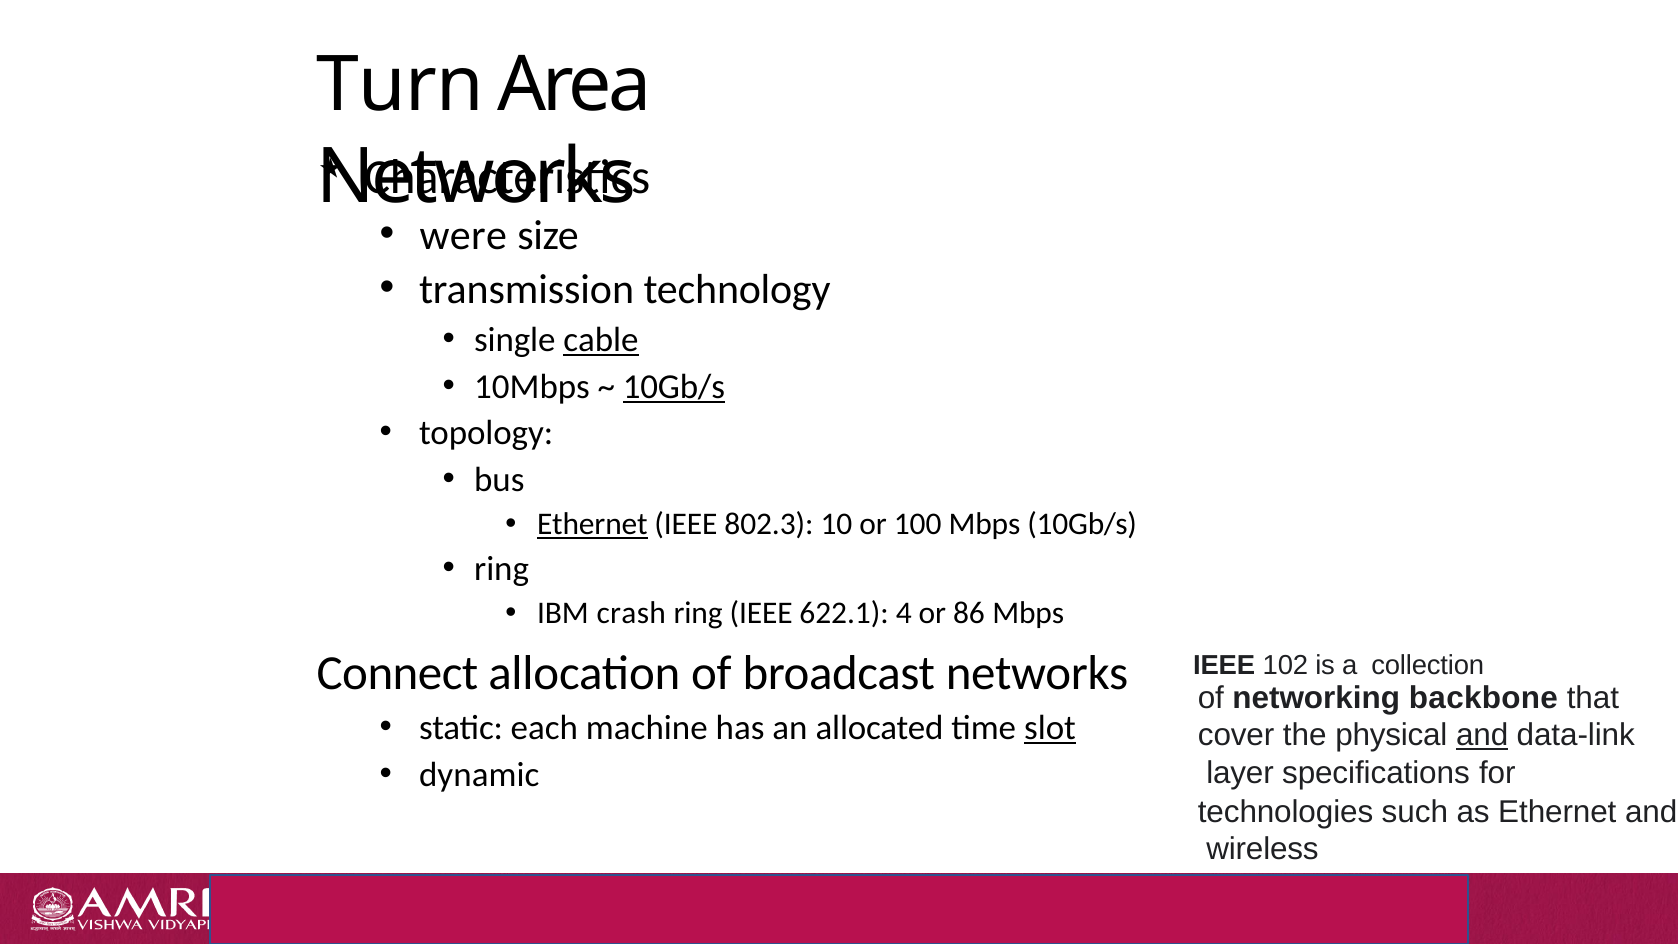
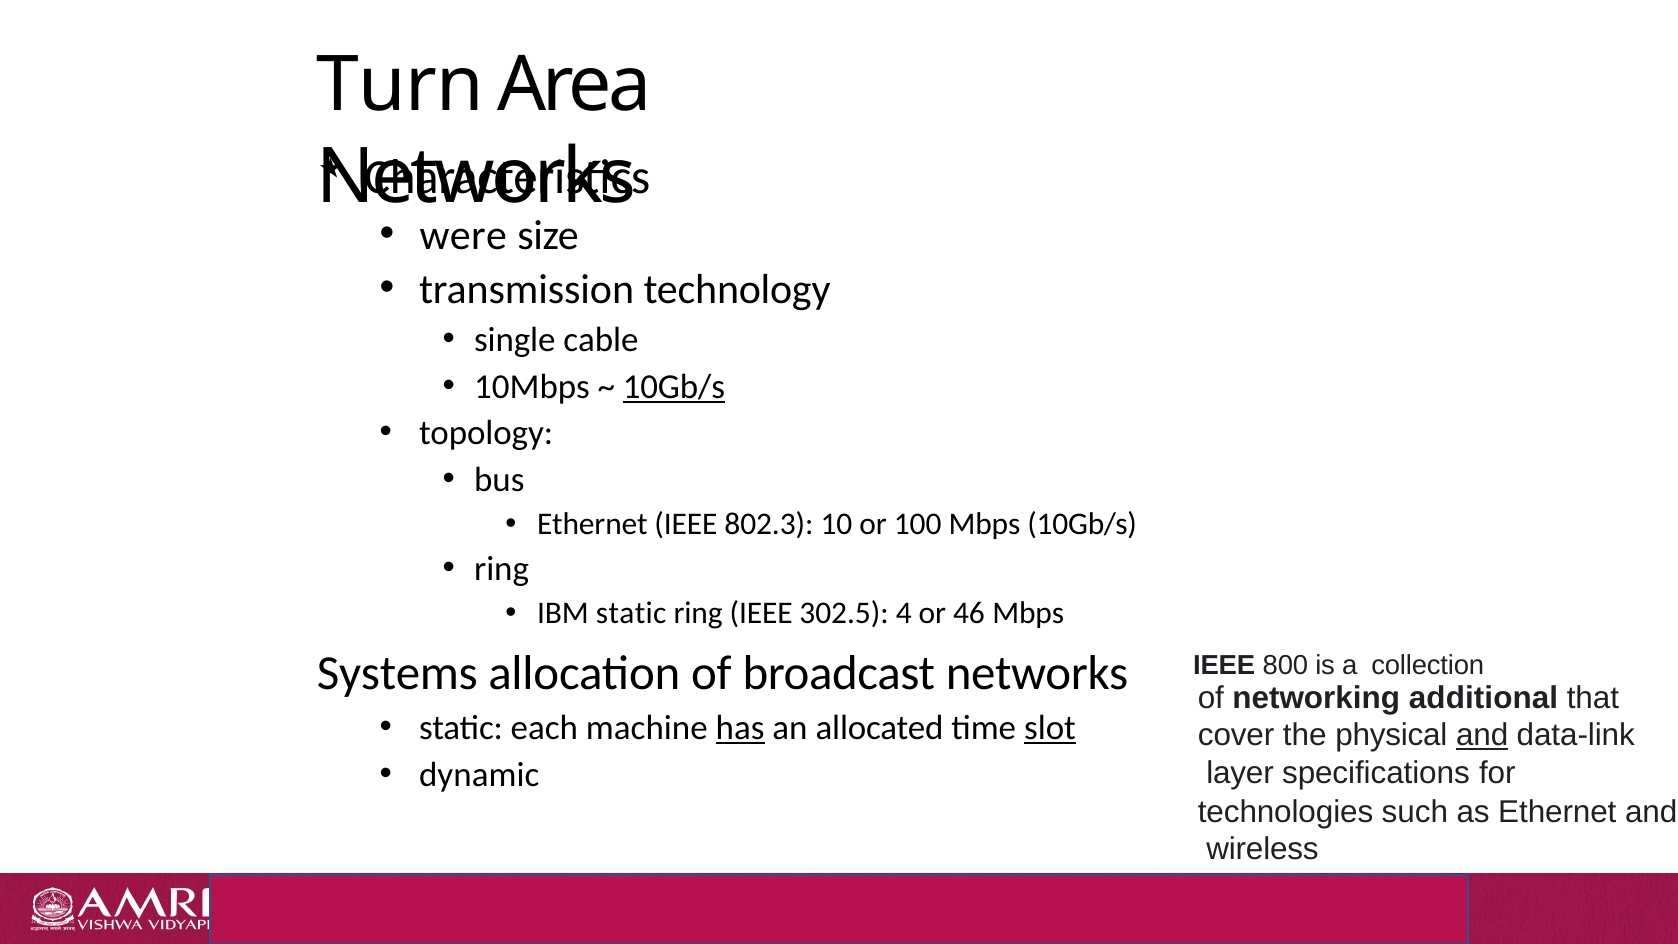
cable underline: present -> none
Ethernet at (592, 524) underline: present -> none
IBM crash: crash -> static
622.1: 622.1 -> 302.5
86: 86 -> 46
Connect: Connect -> Systems
102: 102 -> 800
backbone: backbone -> additional
has underline: none -> present
